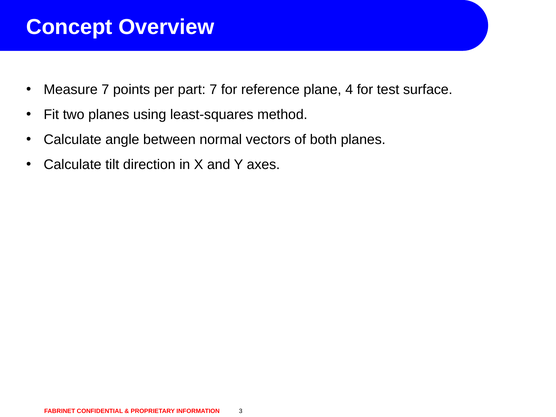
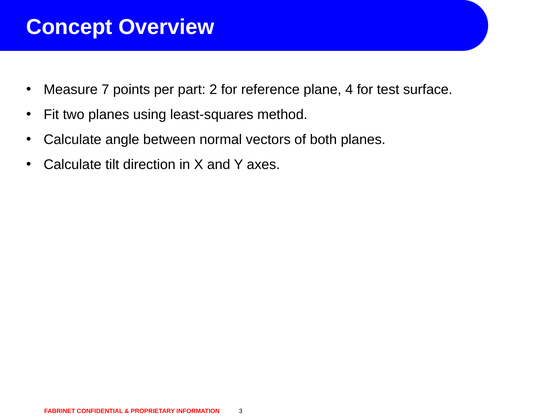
part 7: 7 -> 2
